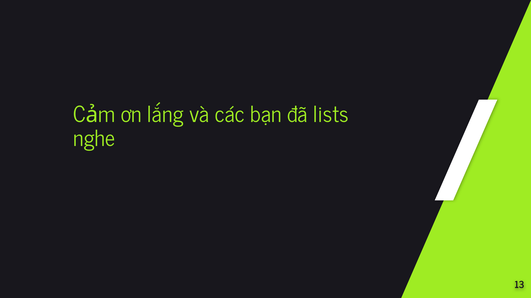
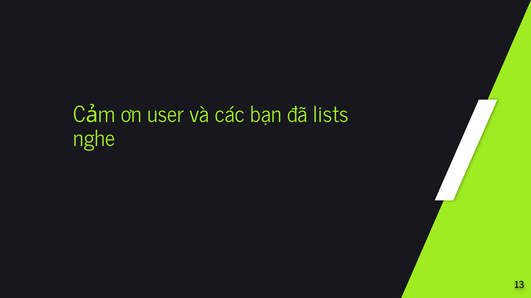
lắng: lắng -> user
